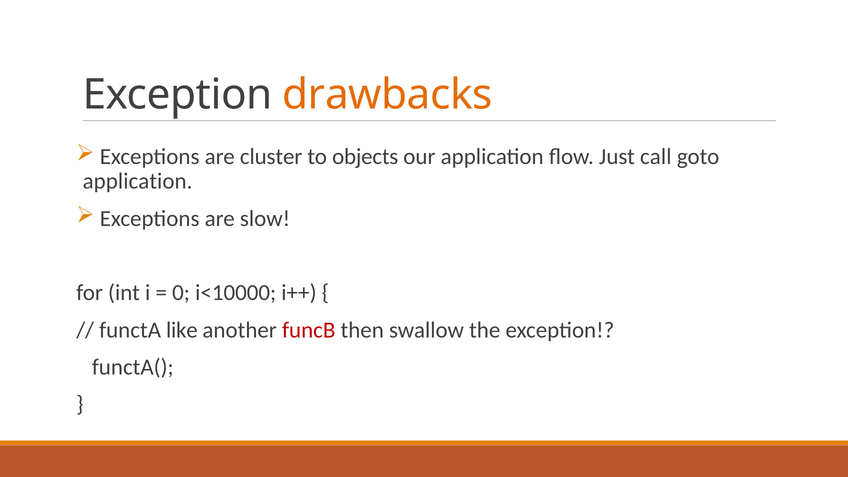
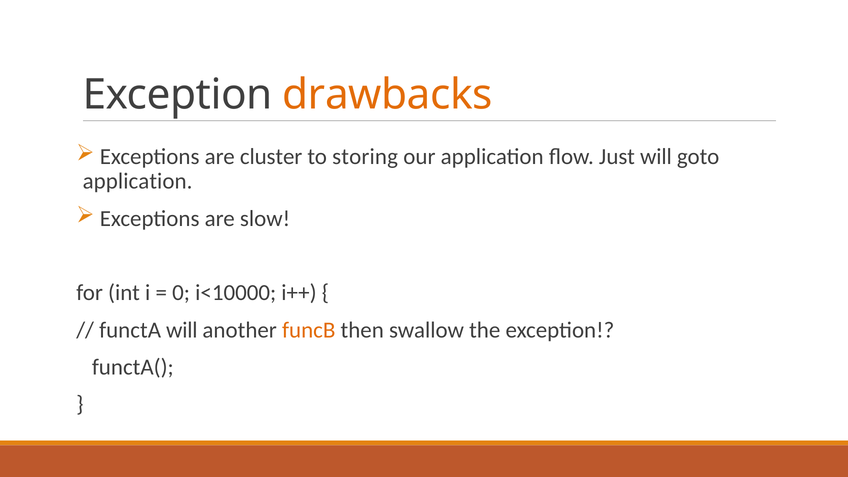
objects: objects -> storing
Just call: call -> will
functA like: like -> will
funcB colour: red -> orange
